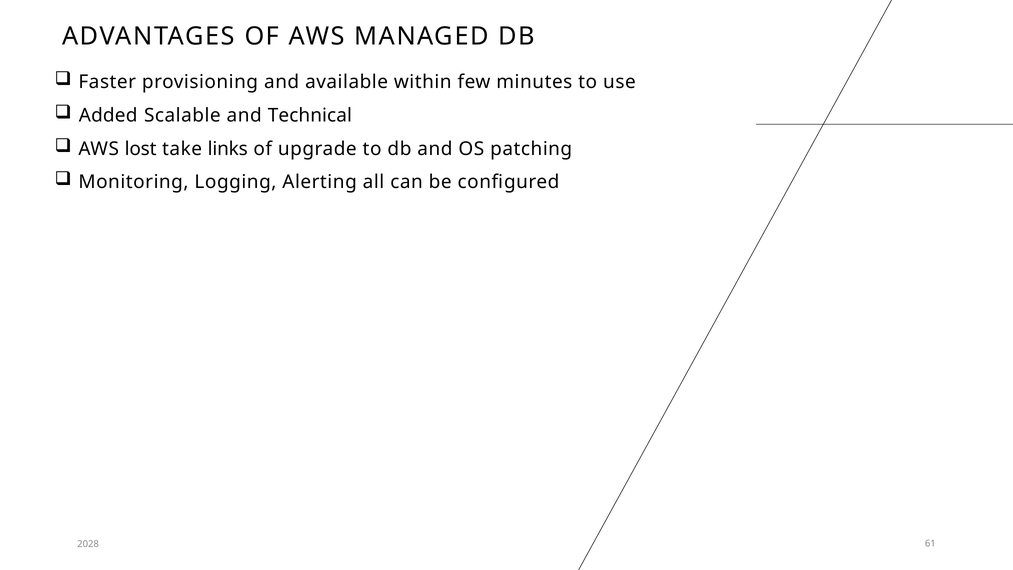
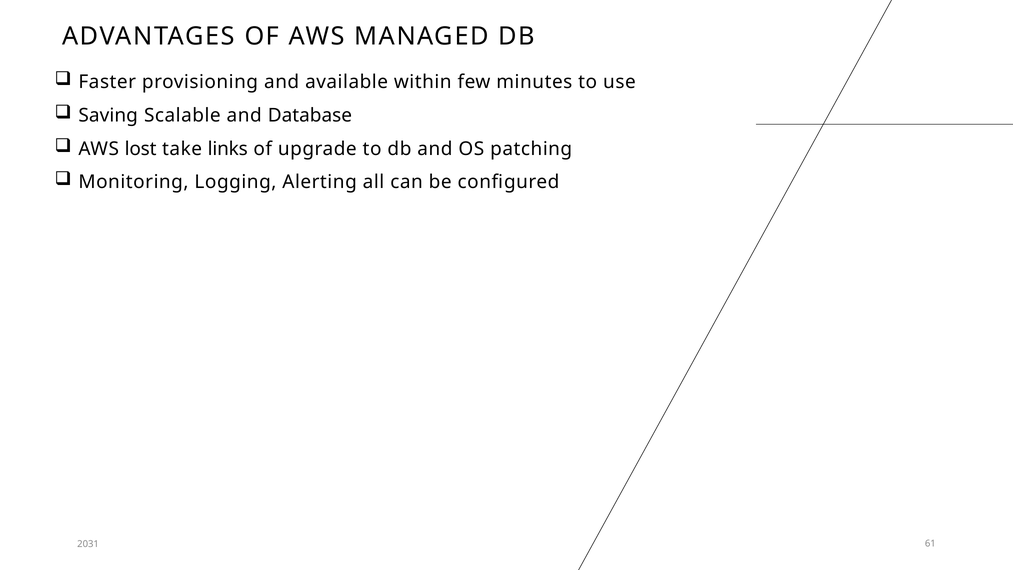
Added: Added -> Saving
Technical: Technical -> Database
2028: 2028 -> 2031
